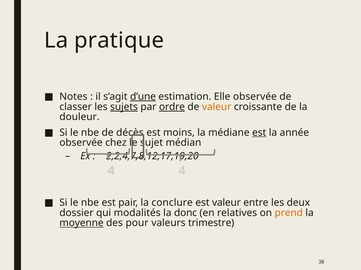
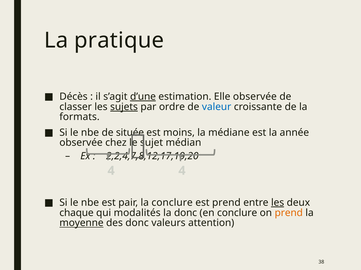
Notes: Notes -> Décès
ordre underline: present -> none
valeur at (217, 107) colour: orange -> blue
douleur: douleur -> formats
décès: décès -> située
est at (259, 133) underline: present -> none
est valeur: valeur -> prend
les at (278, 203) underline: none -> present
dossier: dossier -> chaque
en relatives: relatives -> conclure
des pour: pour -> donc
trimestre: trimestre -> attention
